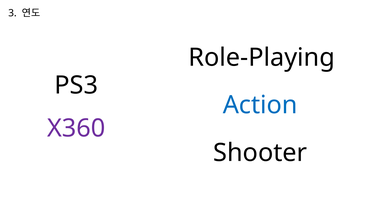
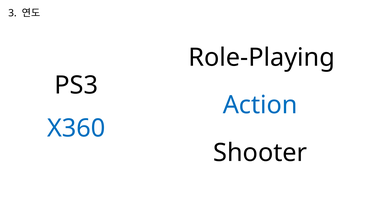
X360 colour: purple -> blue
